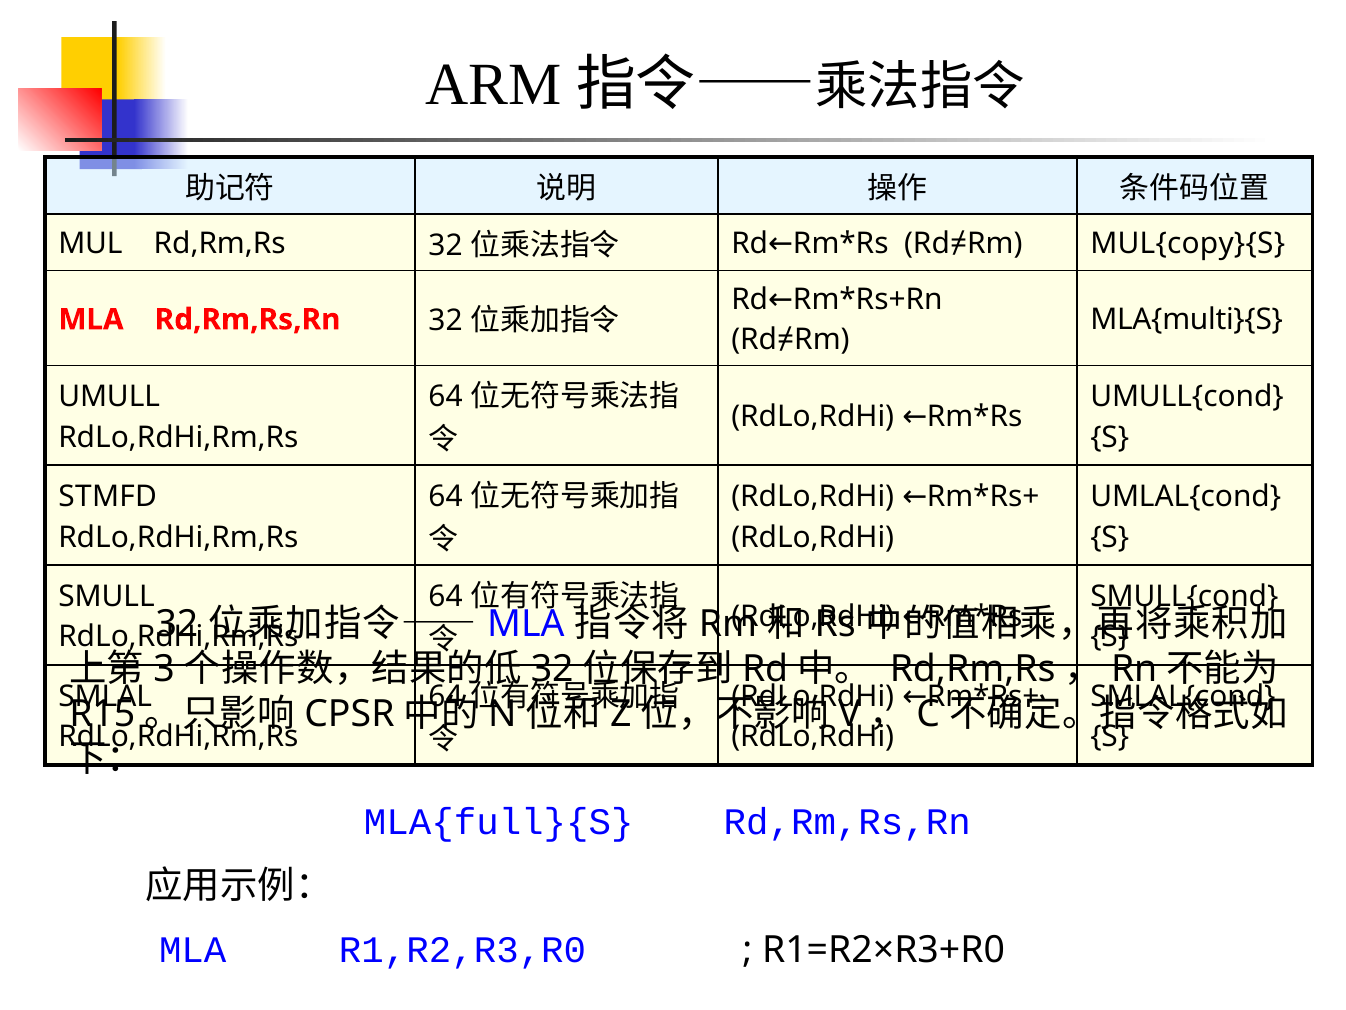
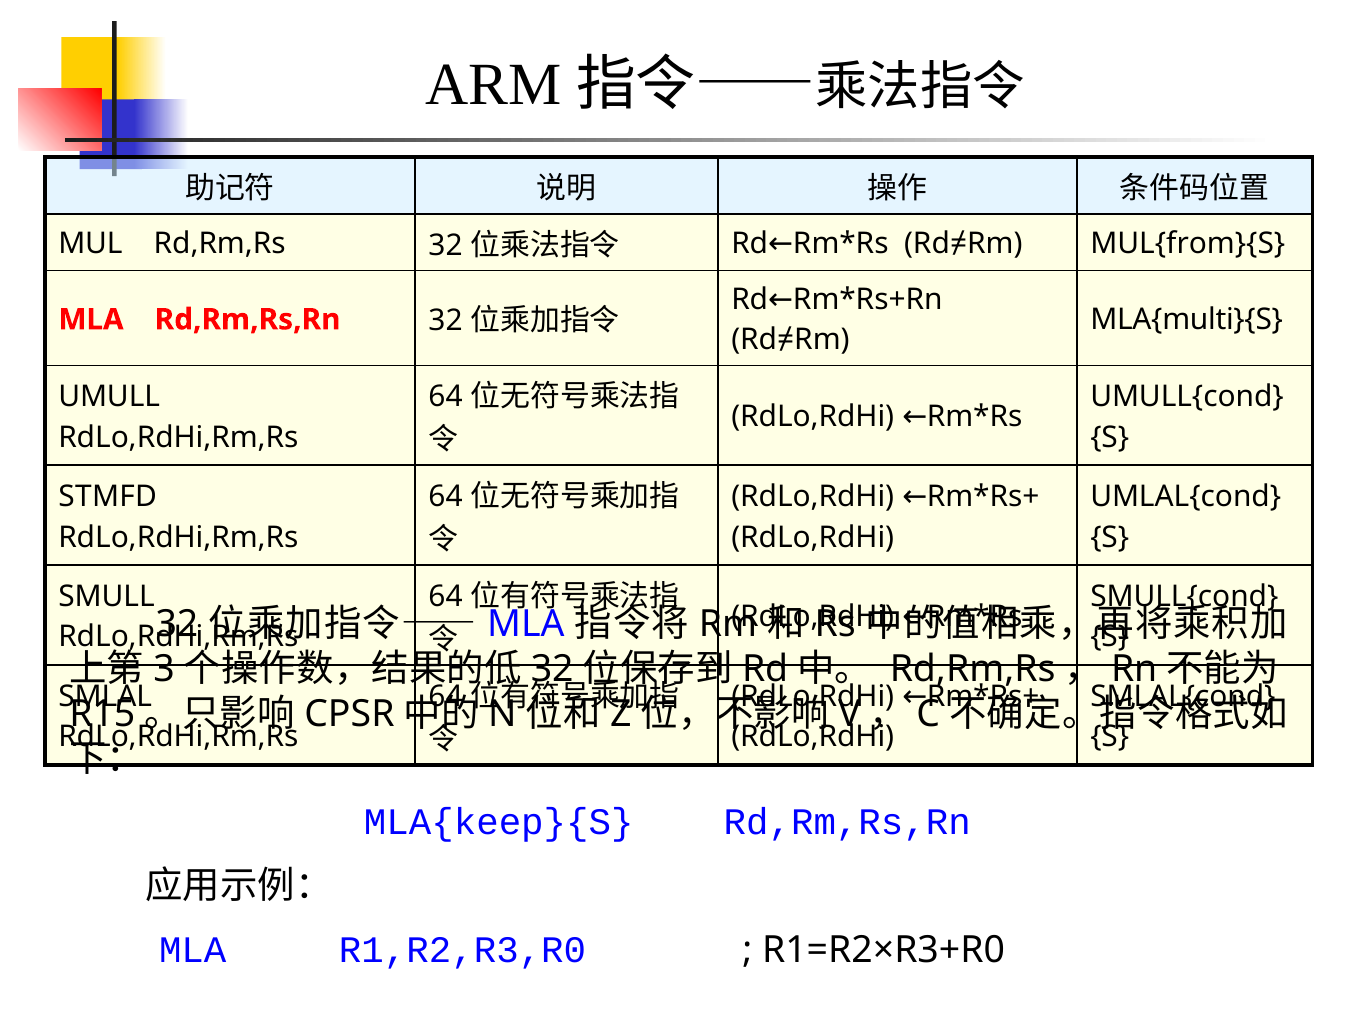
MUL{copy}{S: MUL{copy}{S -> MUL{from}{S
MLA{full}{S: MLA{full}{S -> MLA{keep}{S
